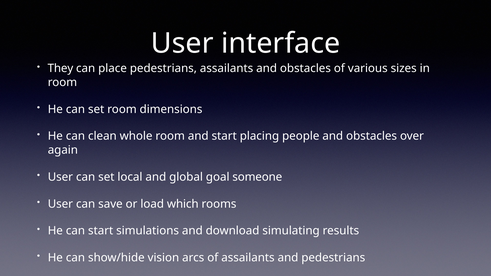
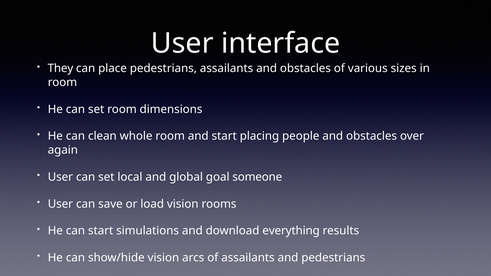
load which: which -> vision
simulating: simulating -> everything
